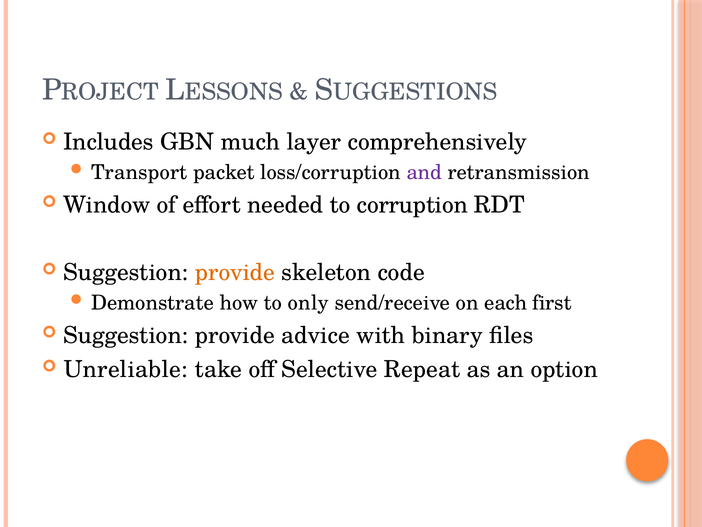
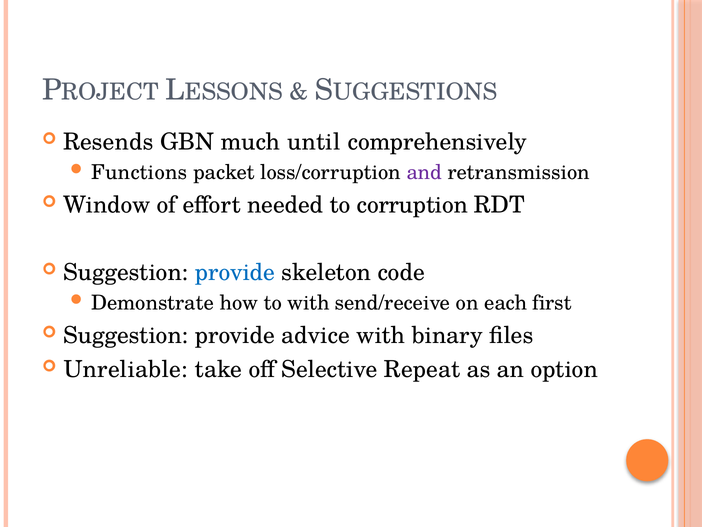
Includes: Includes -> Resends
layer: layer -> until
Transport: Transport -> Functions
provide at (235, 272) colour: orange -> blue
to only: only -> with
